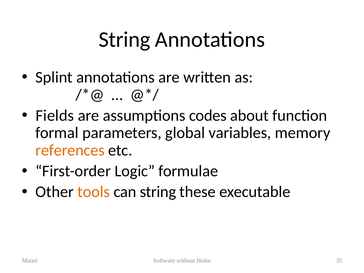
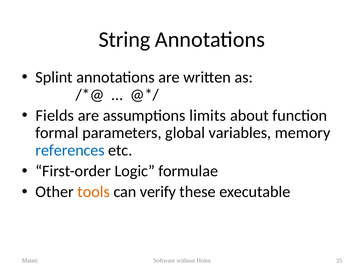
codes: codes -> limits
references colour: orange -> blue
can string: string -> verify
